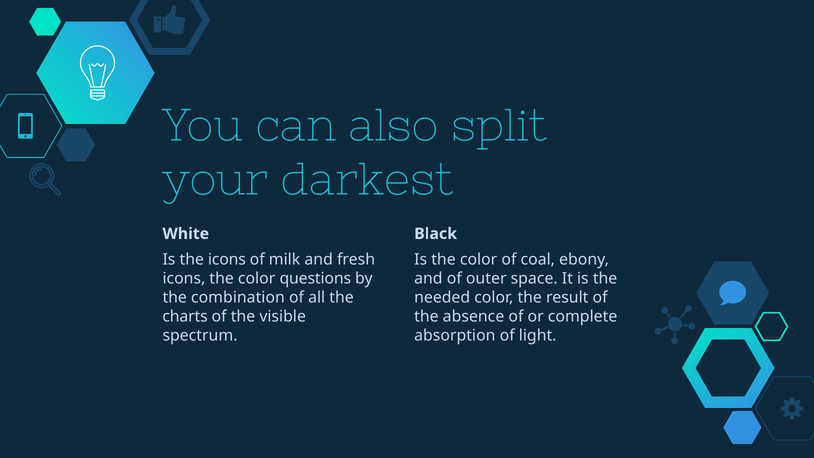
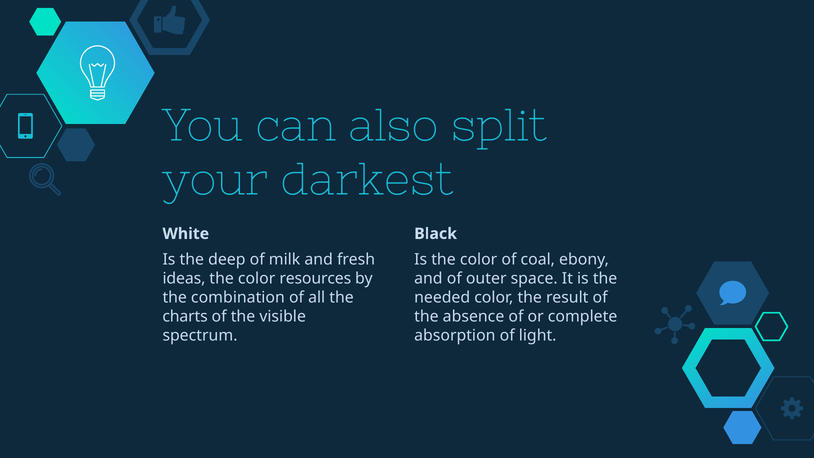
the icons: icons -> deep
icons at (184, 278): icons -> ideas
questions: questions -> resources
